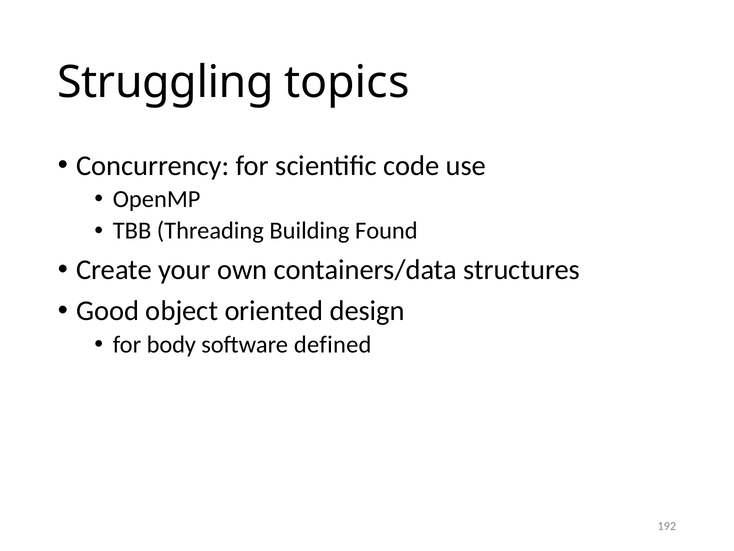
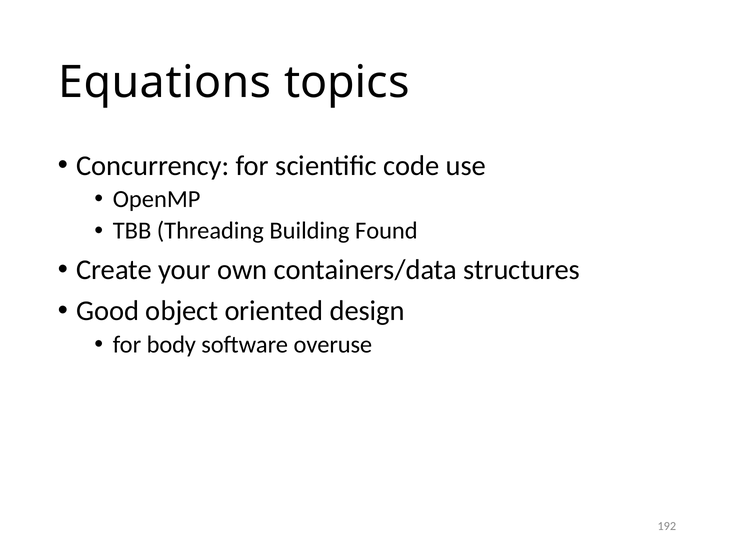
Struggling: Struggling -> Equations
defined: defined -> overuse
